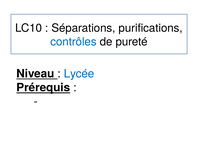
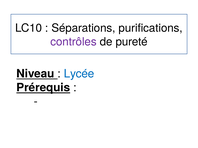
contrôles colour: blue -> purple
